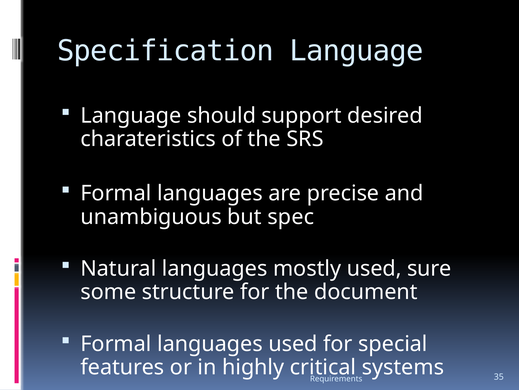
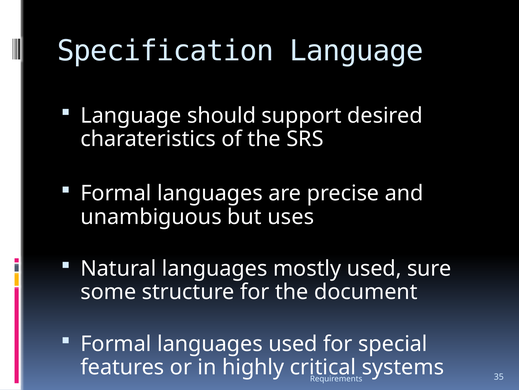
spec: spec -> uses
